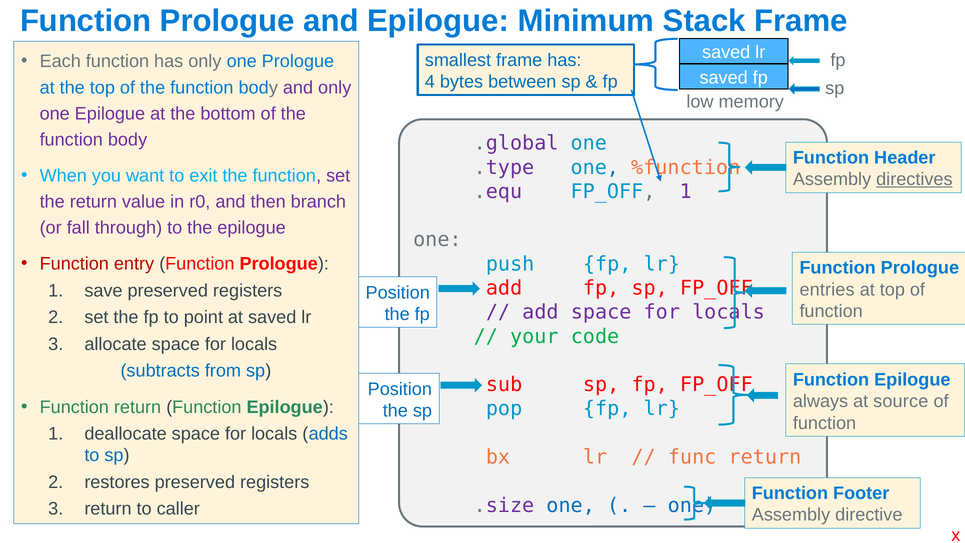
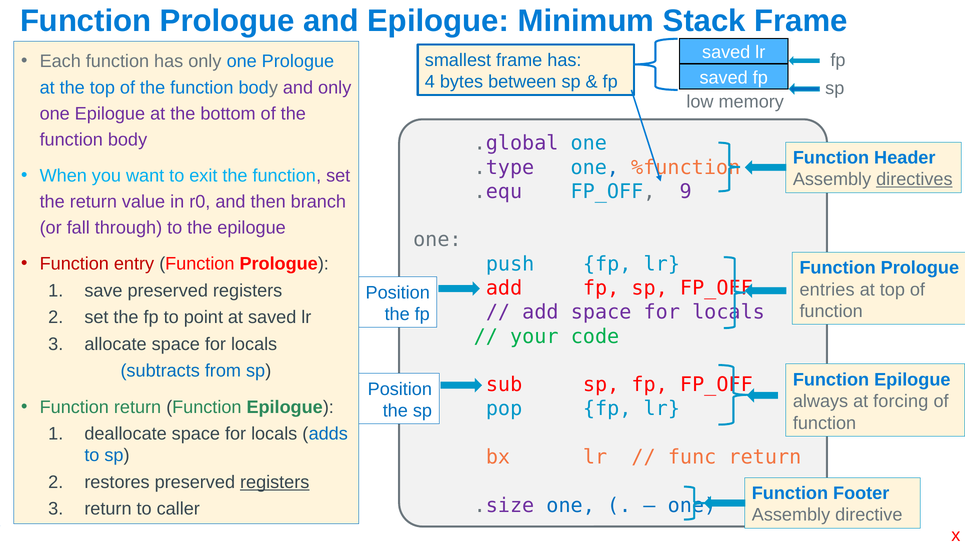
FP_OFF 1: 1 -> 9
source: source -> forcing
registers at (275, 482) underline: none -> present
